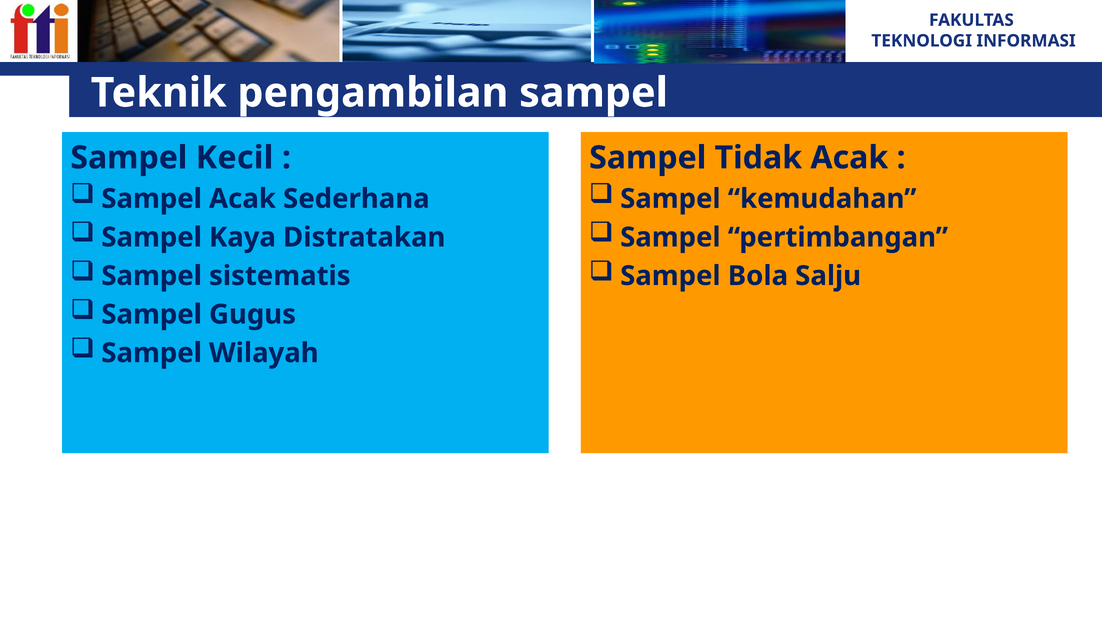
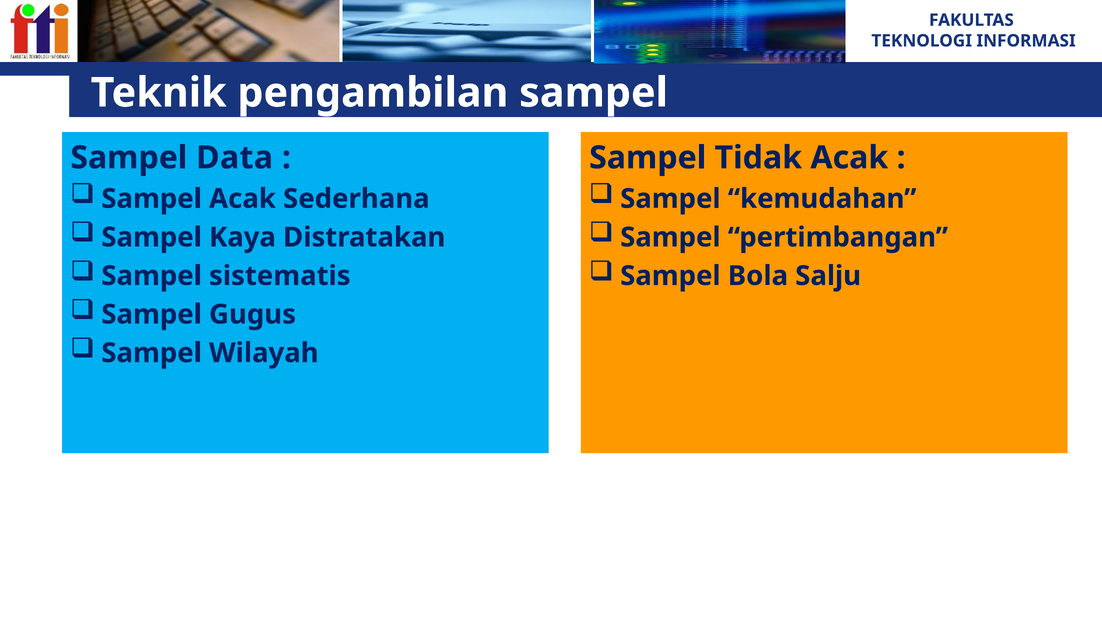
Kecil: Kecil -> Data
